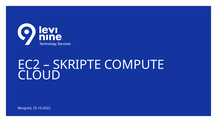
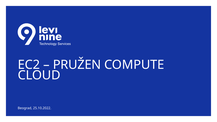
SKRIPTE: SKRIPTE -> PRUŽEN
